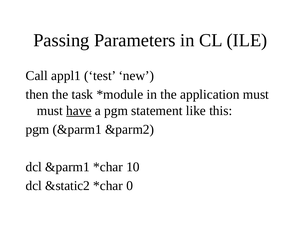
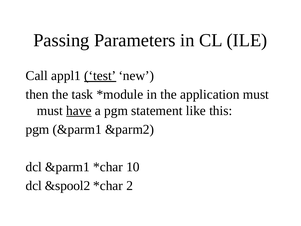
test underline: none -> present
&static2: &static2 -> &spool2
0: 0 -> 2
